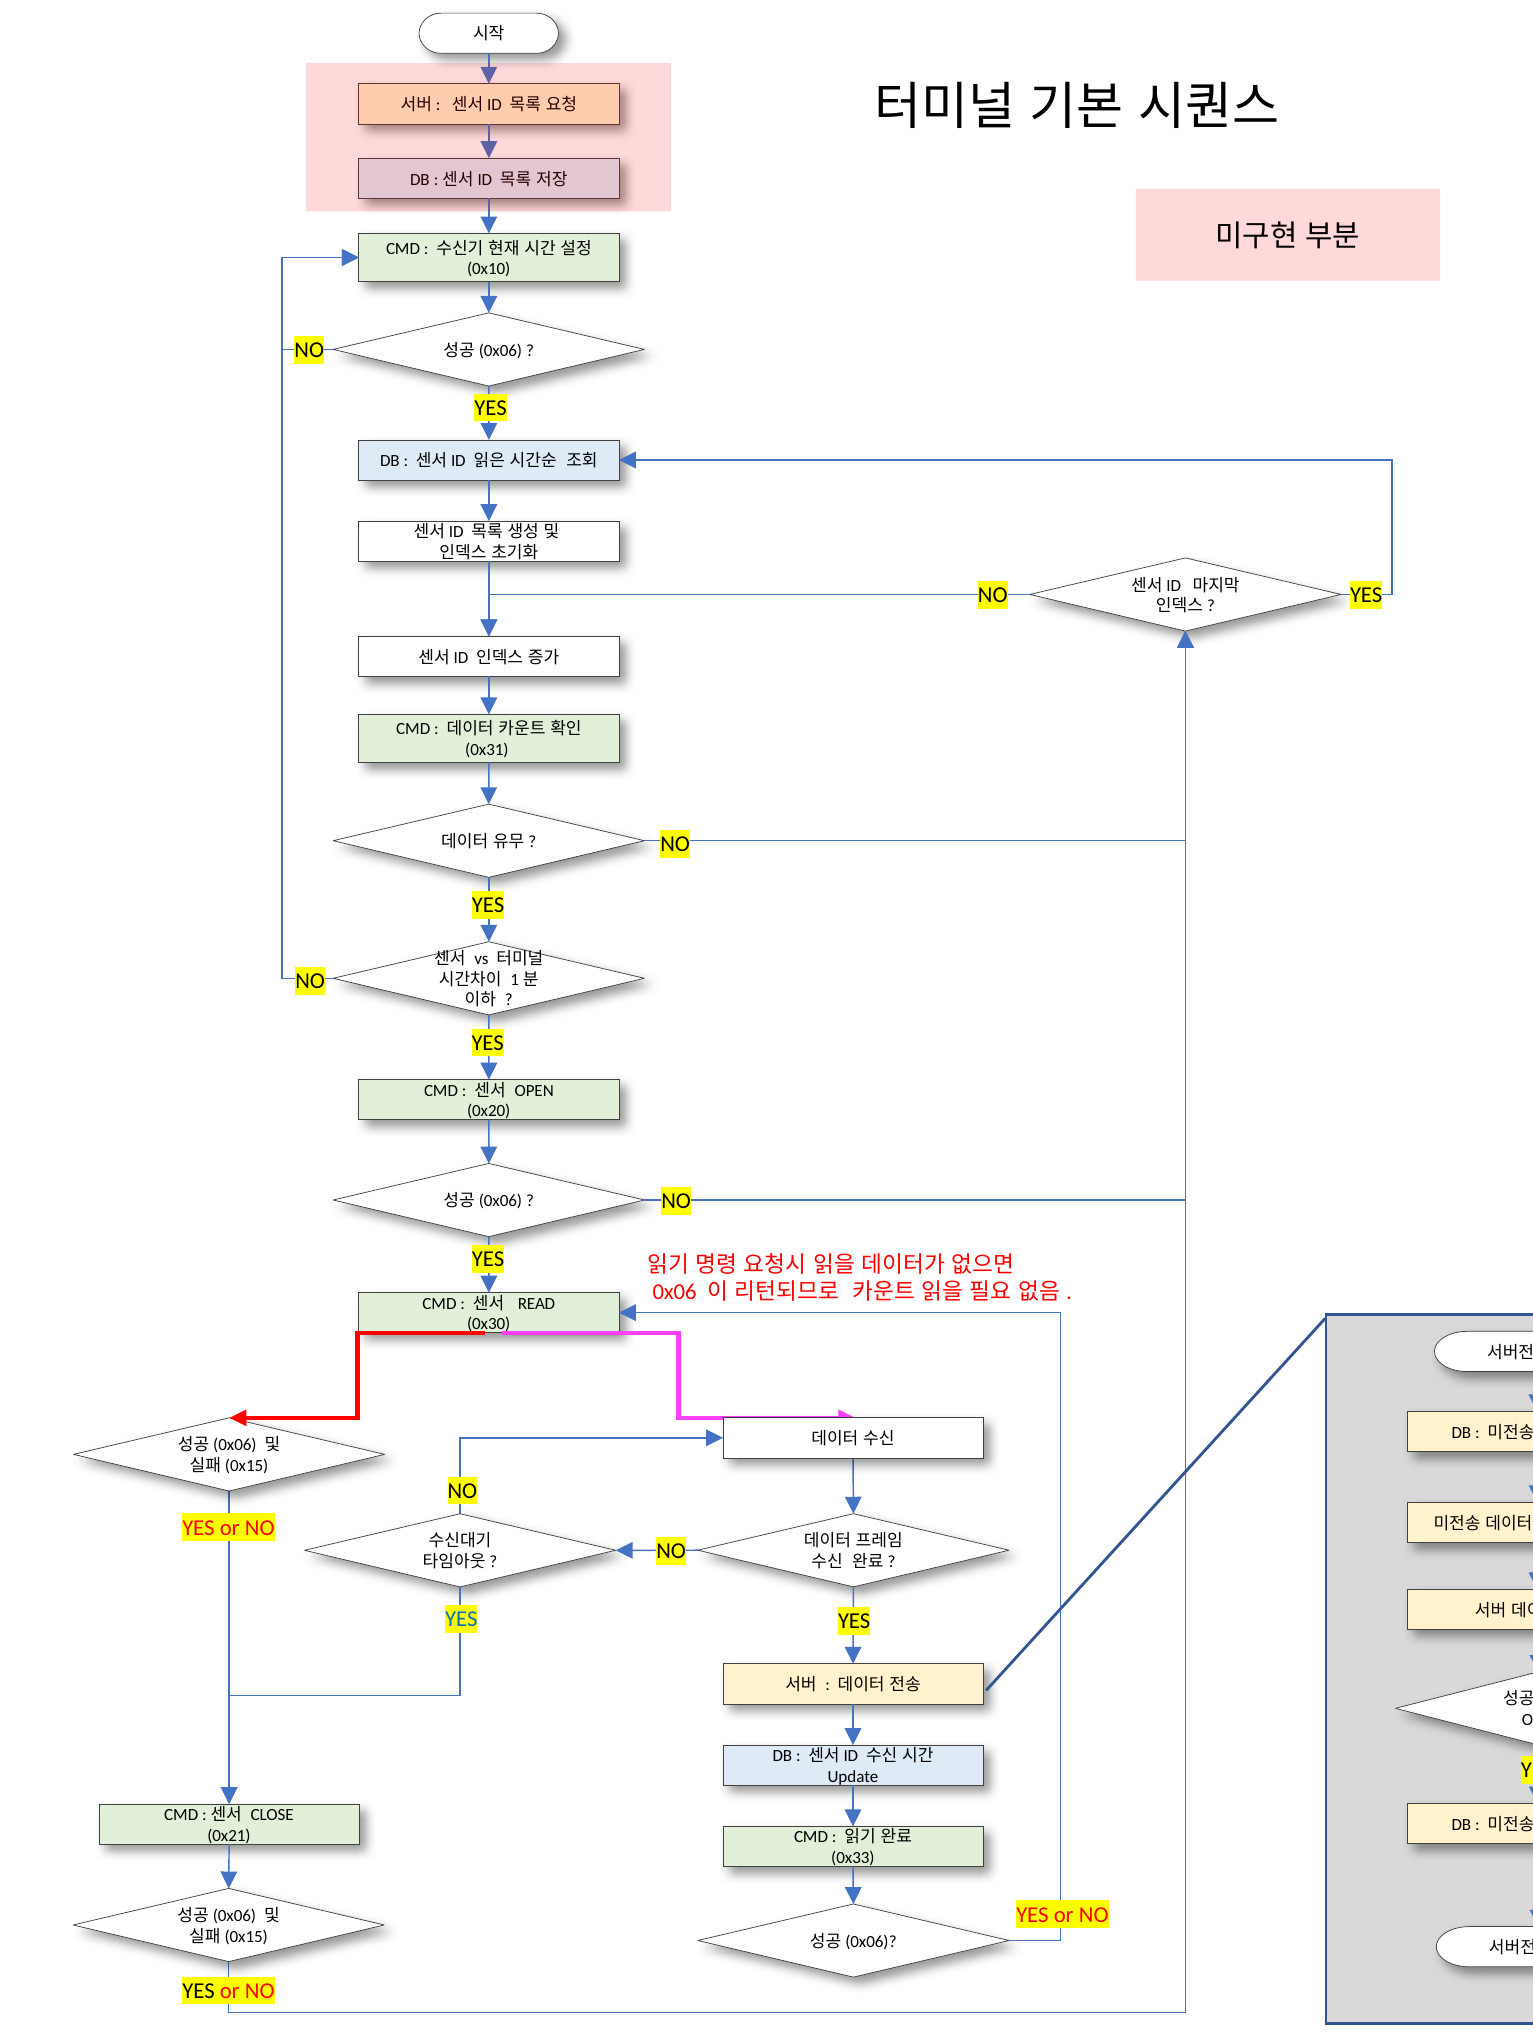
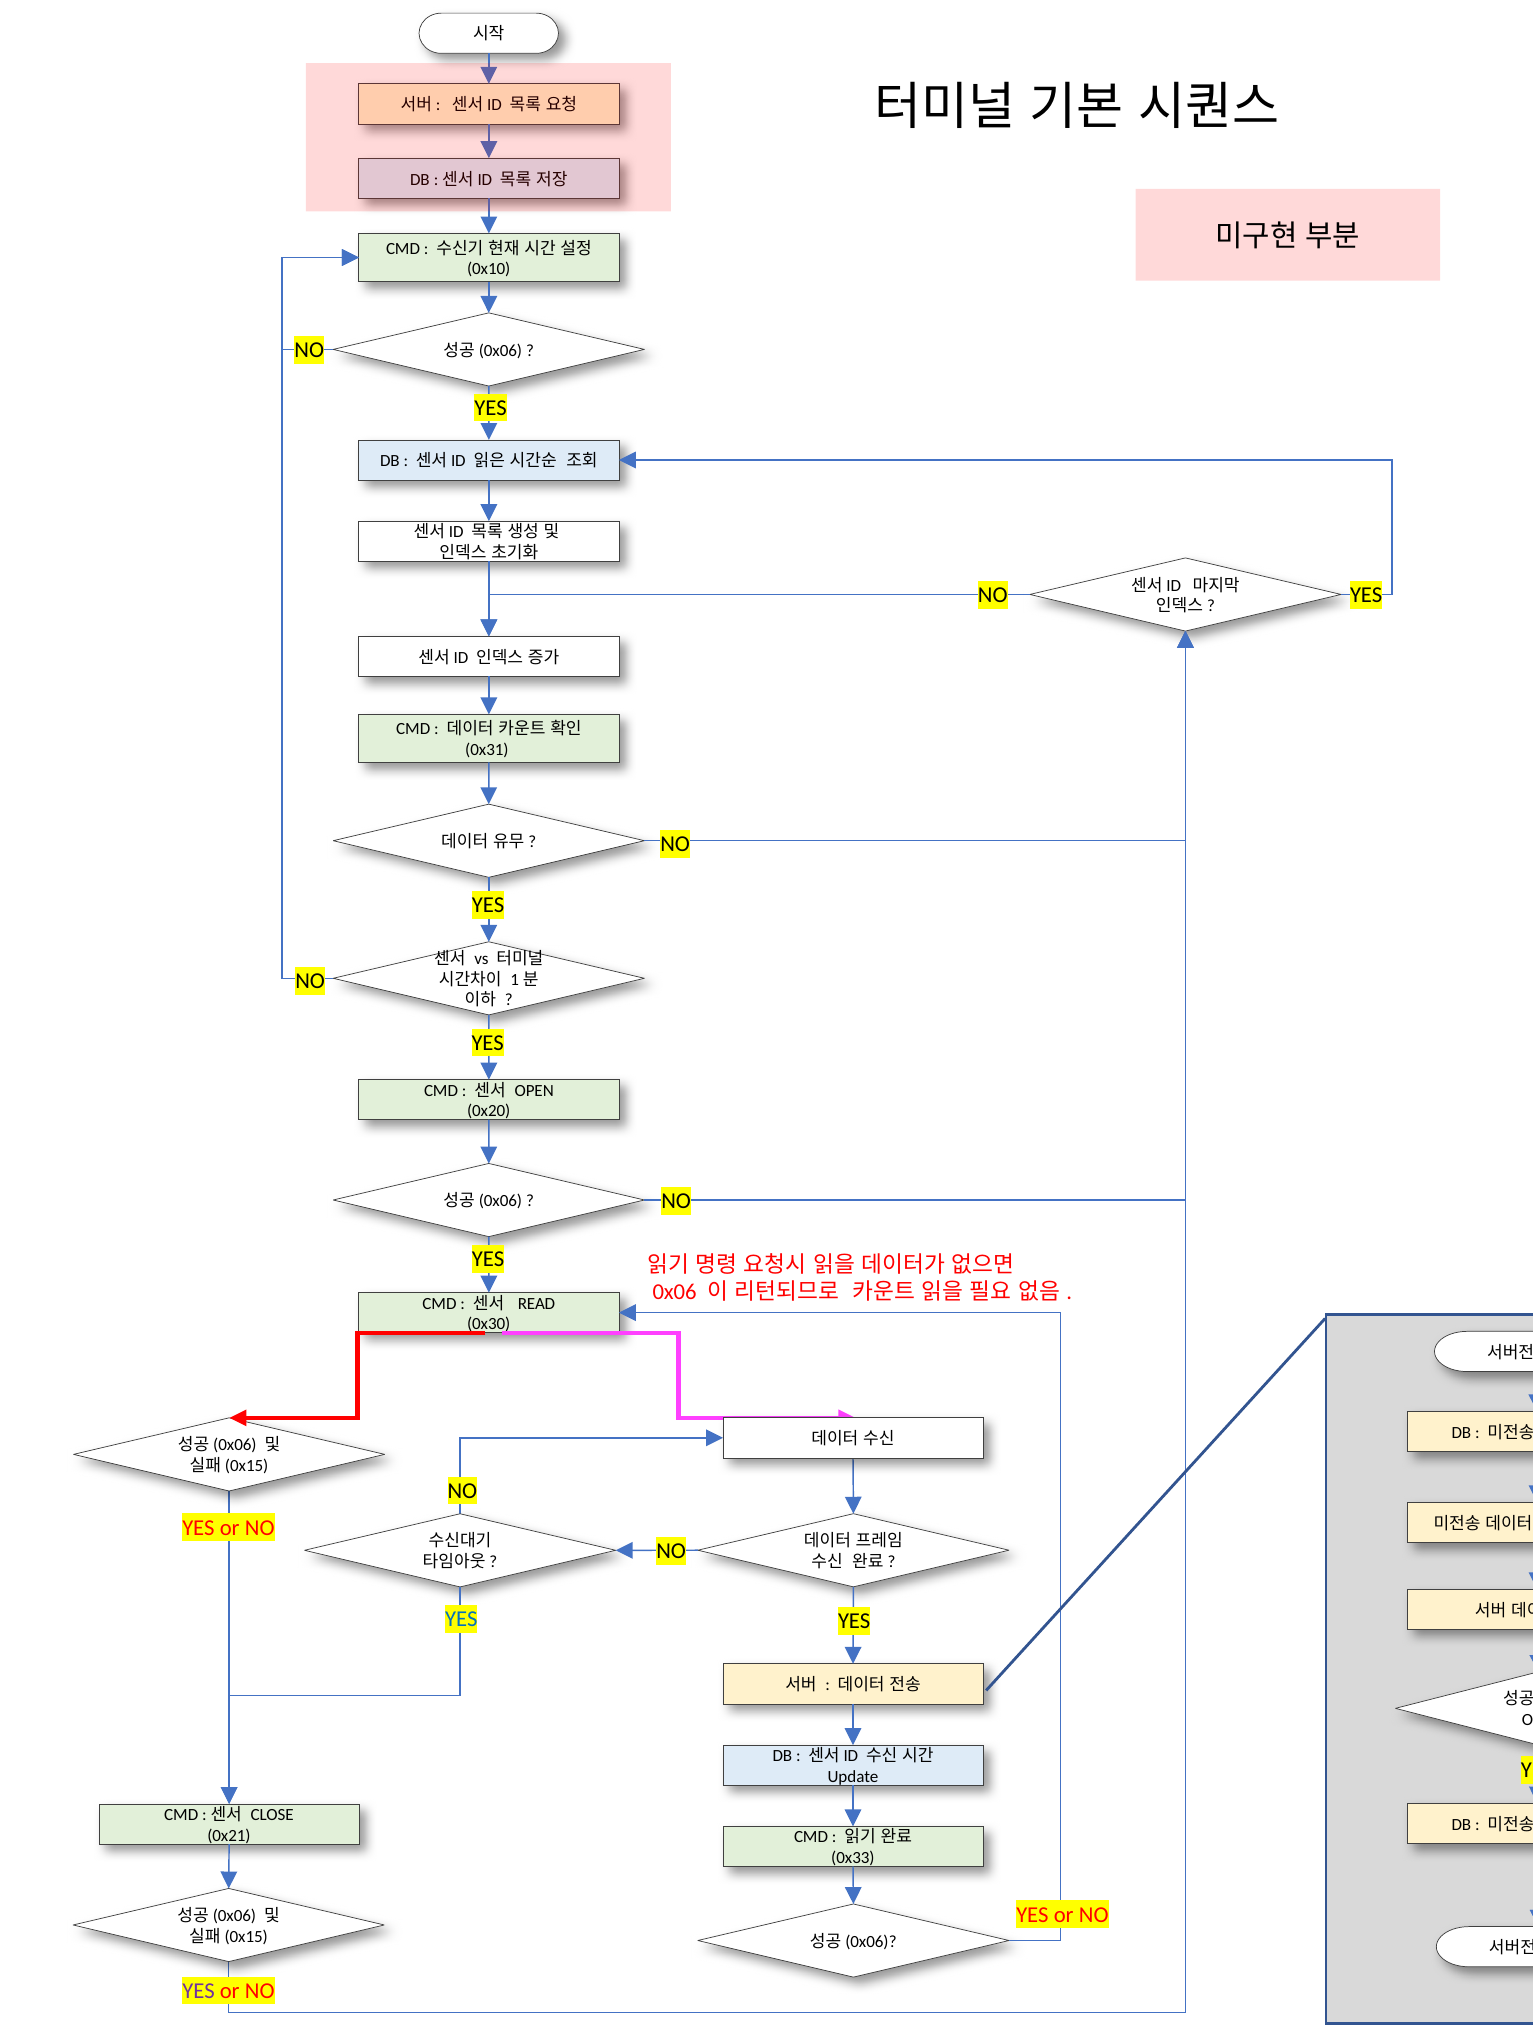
YES at (199, 1991) colour: black -> purple
